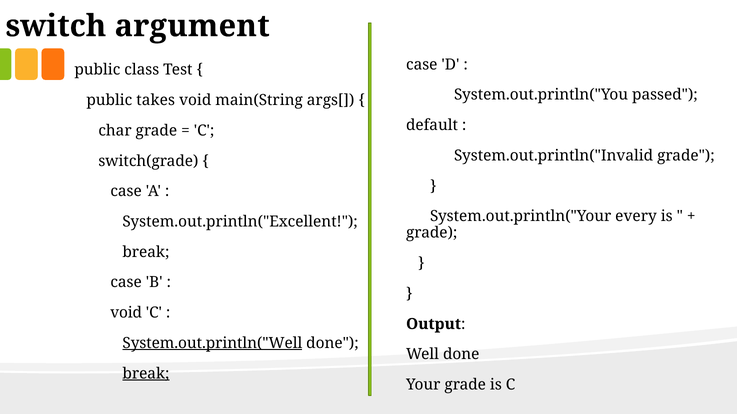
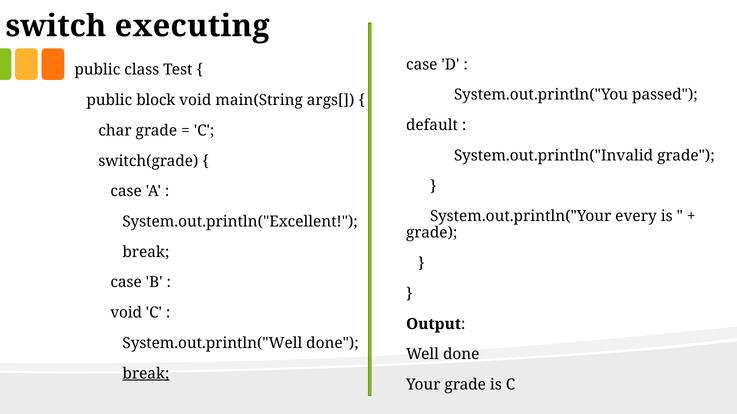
argument: argument -> executing
takes: takes -> block
System.out.println("Well underline: present -> none
